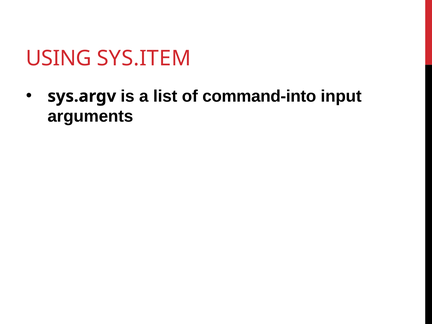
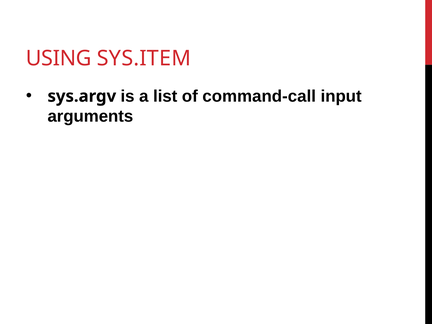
command-into: command-into -> command-call
